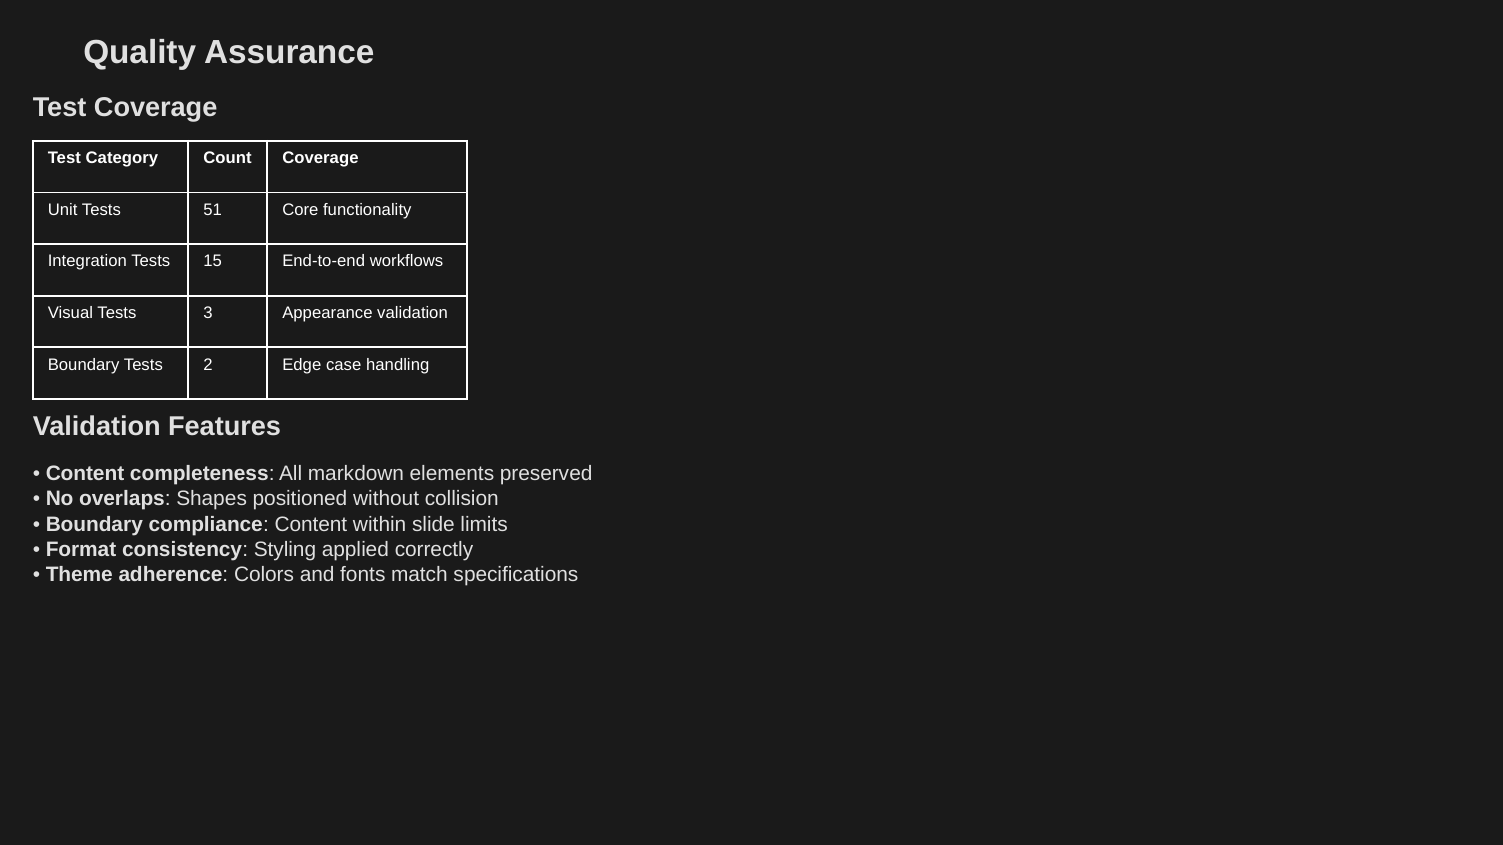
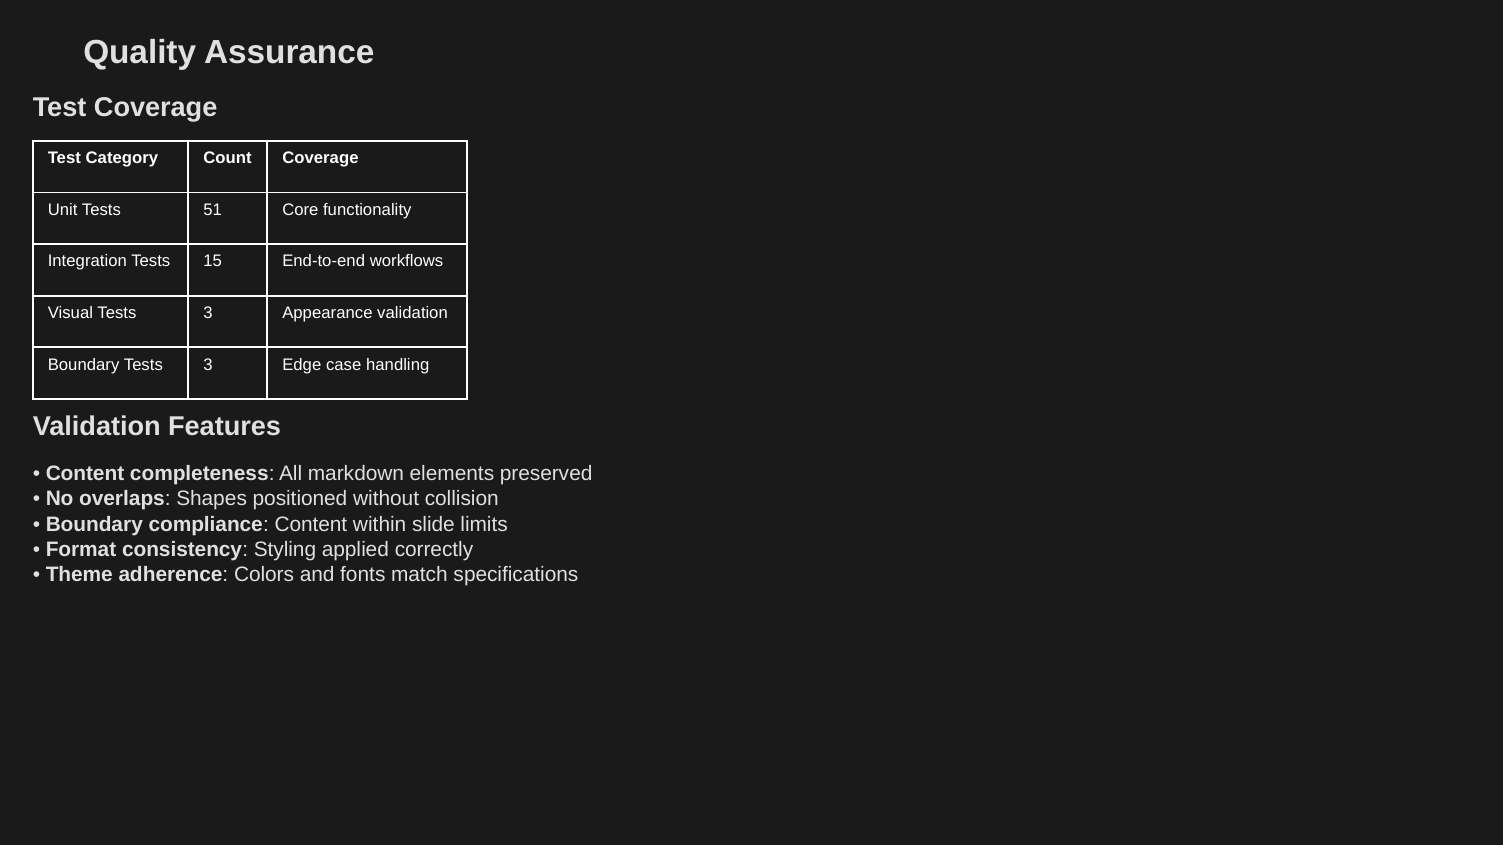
Boundary Tests 2: 2 -> 3
